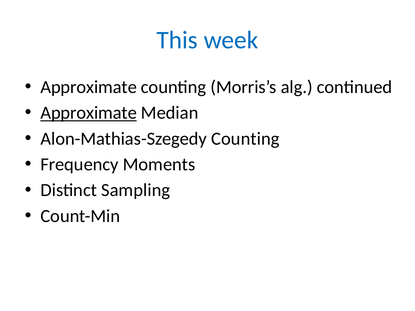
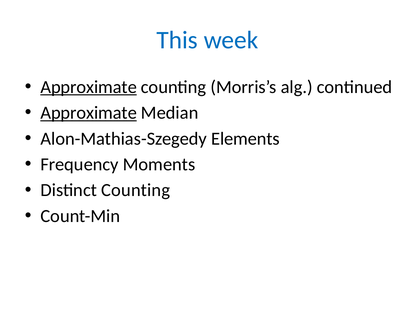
Approximate at (89, 87) underline: none -> present
Alon-Mathias-Szegedy Counting: Counting -> Elements
Distinct Sampling: Sampling -> Counting
